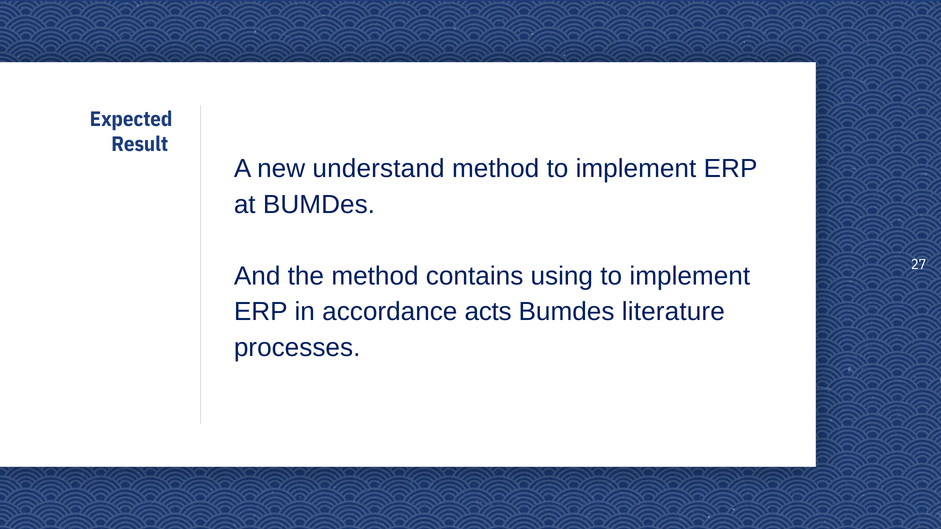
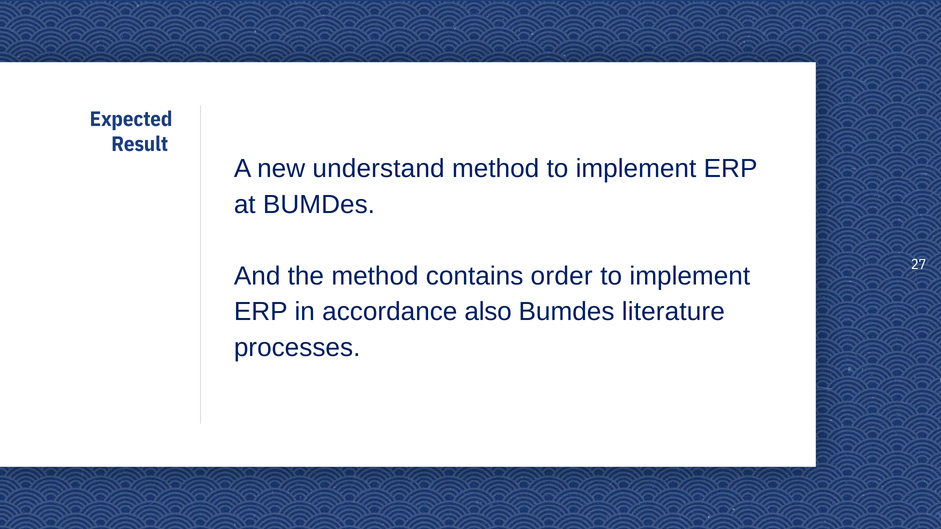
using: using -> order
acts: acts -> also
